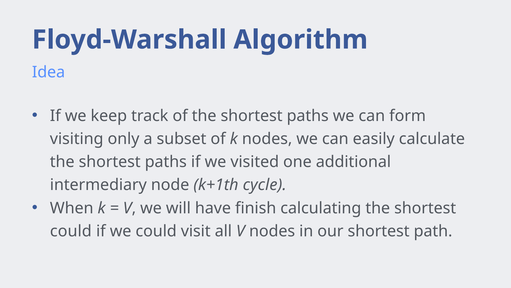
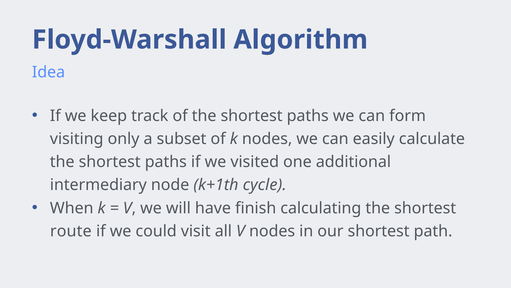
could at (71, 231): could -> route
